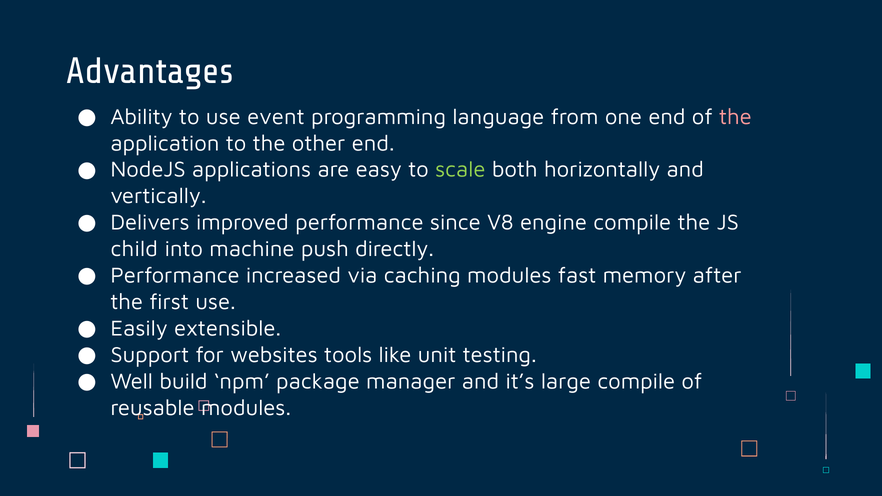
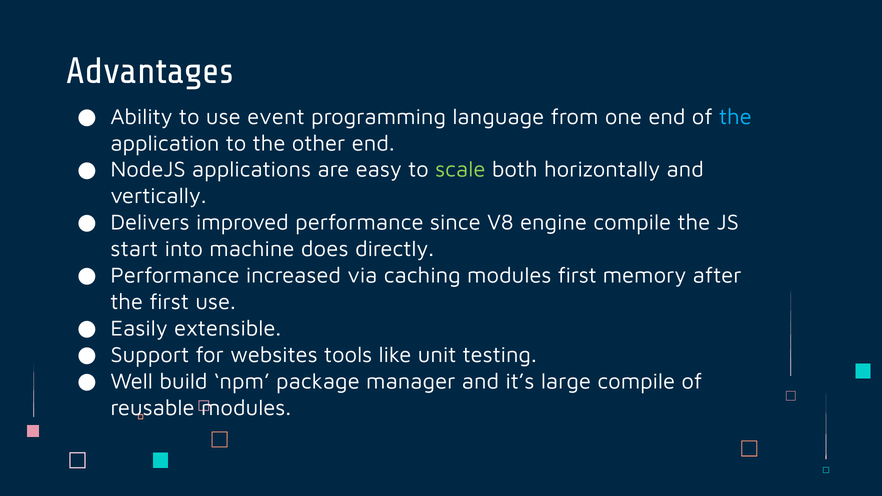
the at (735, 117) colour: pink -> light blue
child: child -> start
push: push -> does
modules fast: fast -> first
